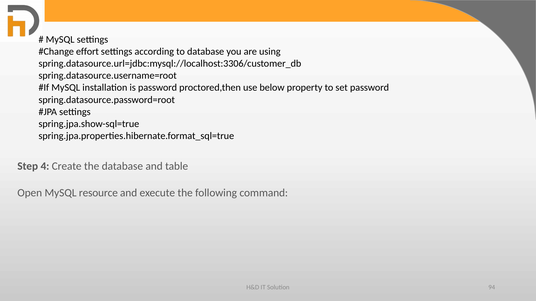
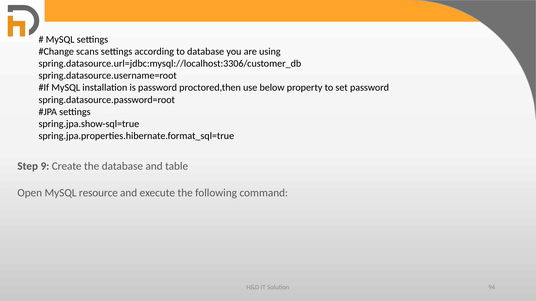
effort: effort -> scans
4: 4 -> 9
